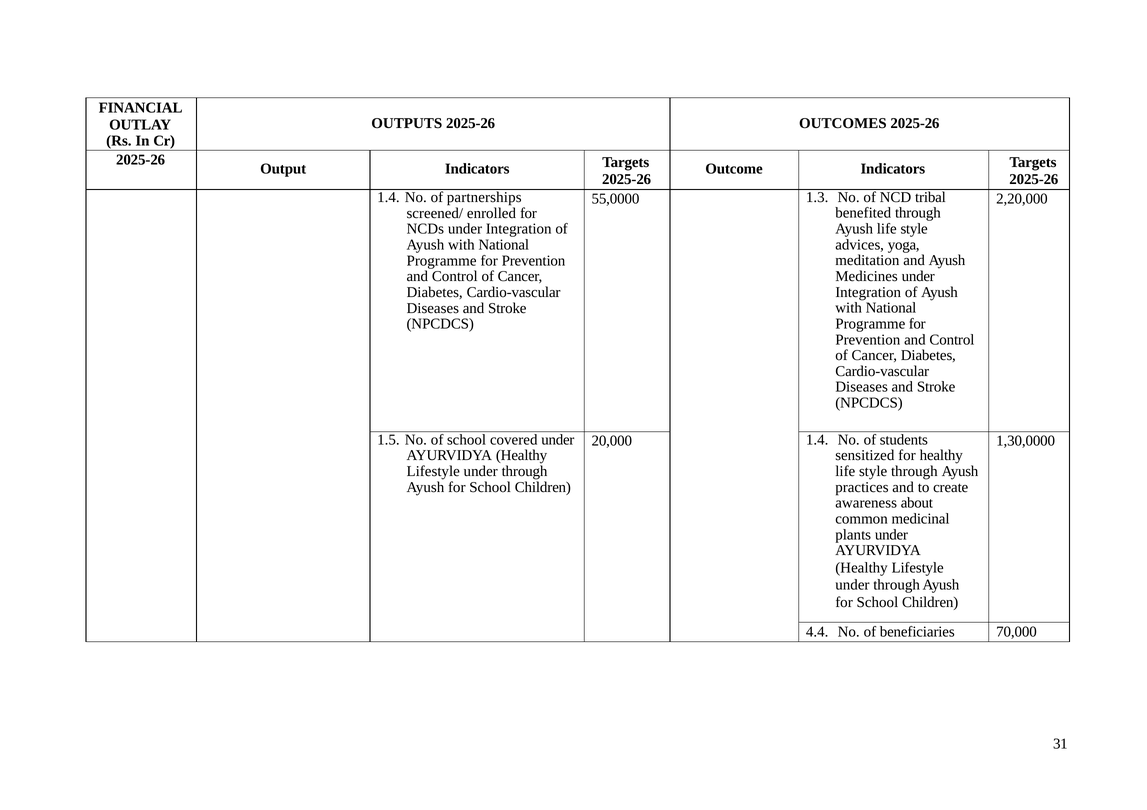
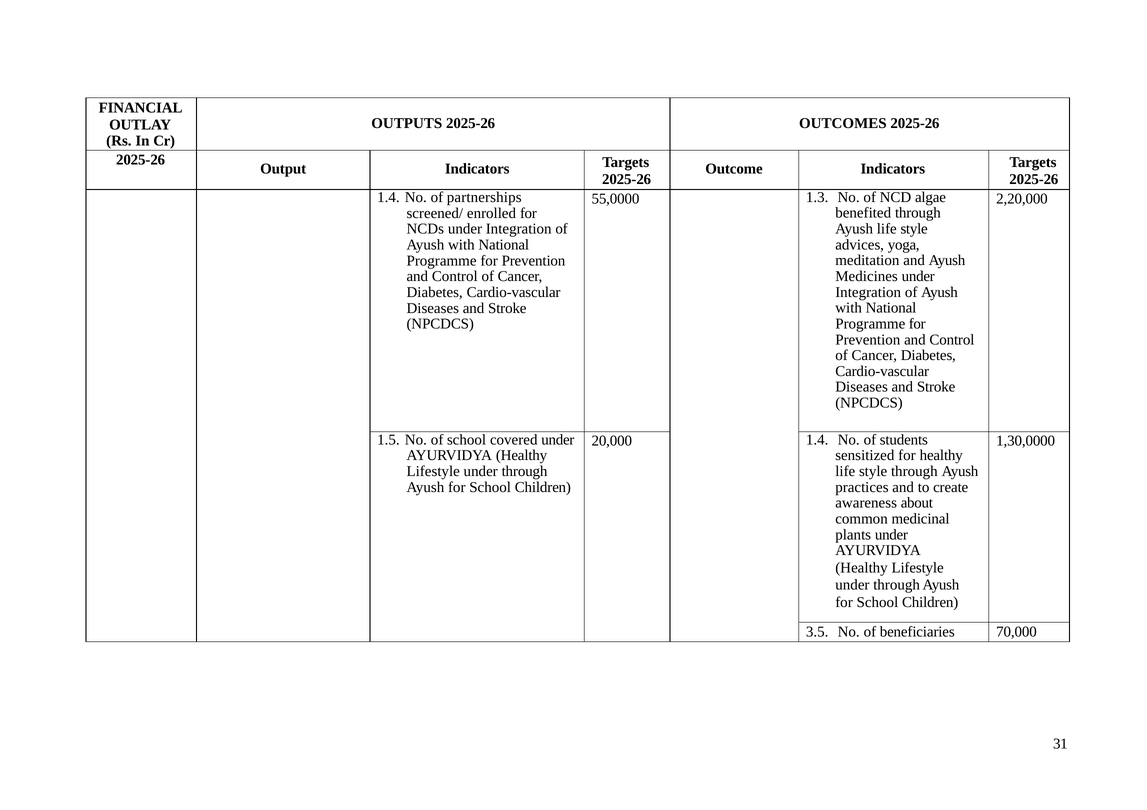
tribal: tribal -> algae
4.4: 4.4 -> 3.5
